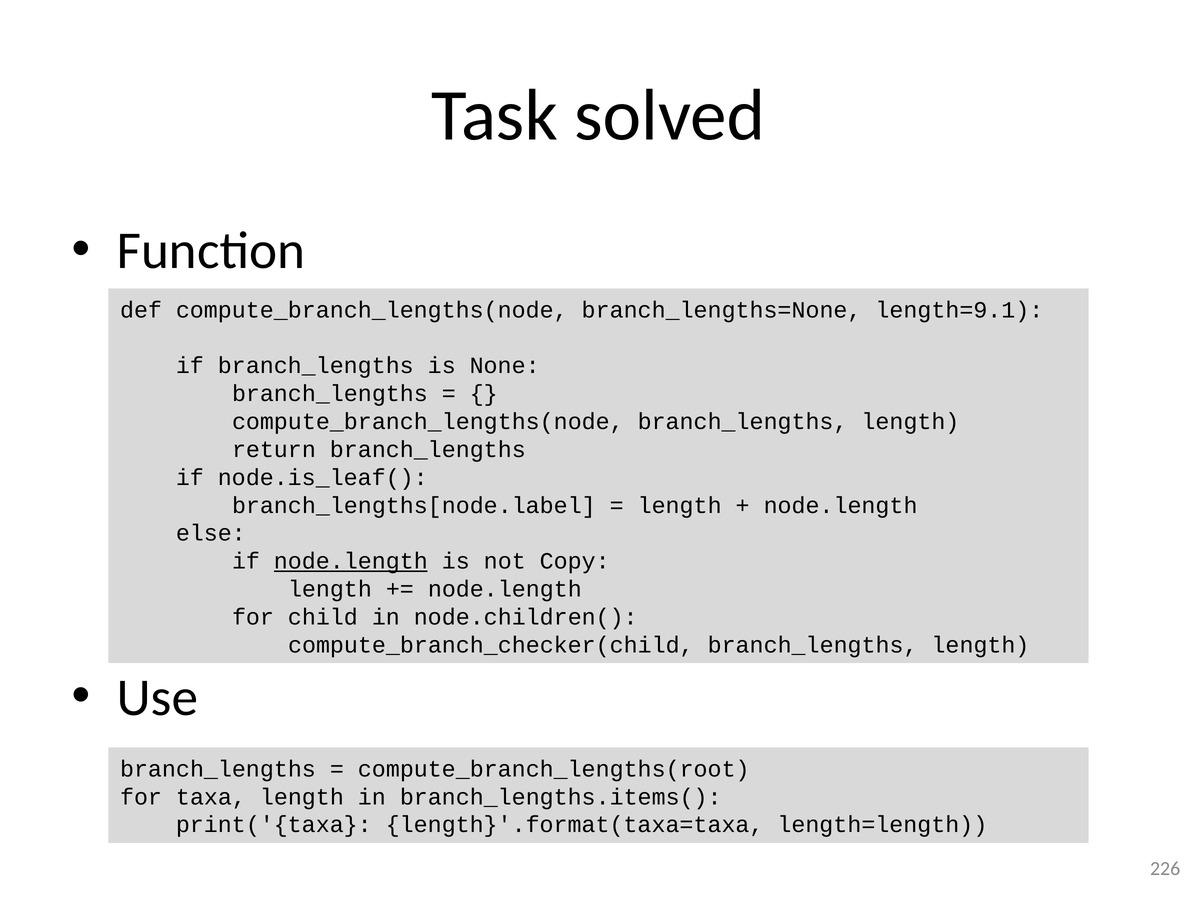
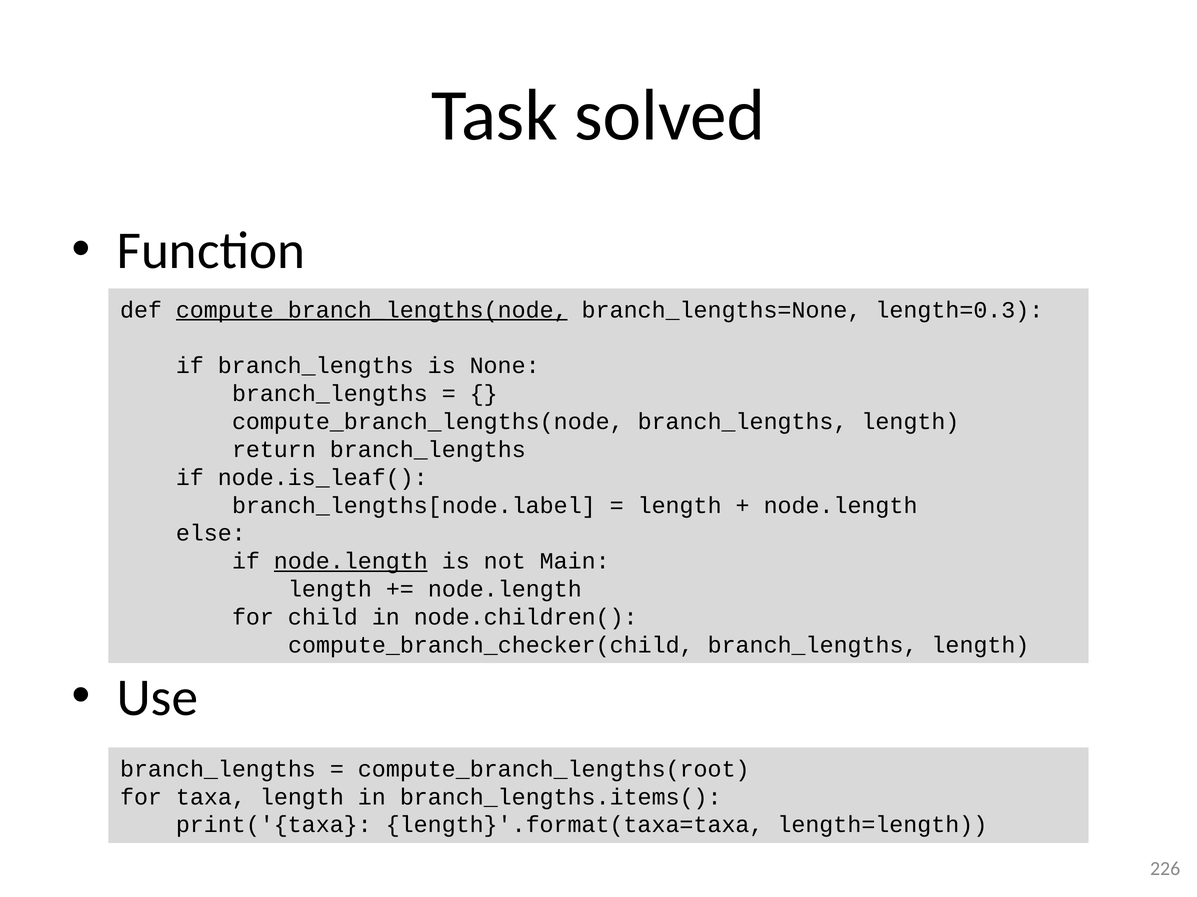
compute_branch_lengths(node at (372, 310) underline: none -> present
length=9.1: length=9.1 -> length=0.3
Copy: Copy -> Main
